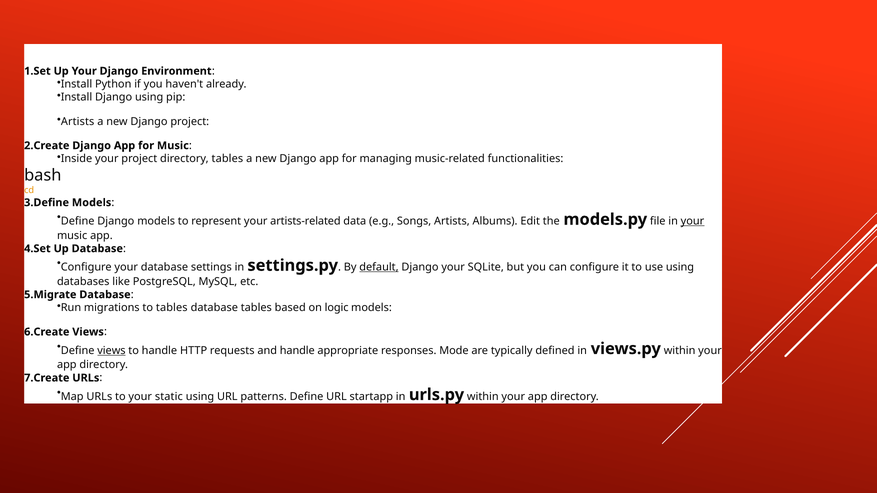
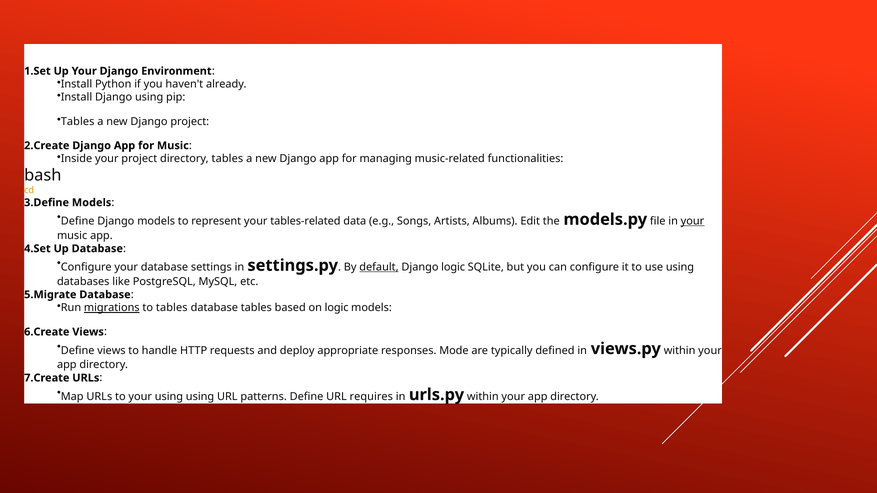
Artists at (78, 122): Artists -> Tables
artists-related: artists-related -> tables-related
Django your: your -> logic
migrations underline: none -> present
views at (111, 351) underline: present -> none
and handle: handle -> deploy
your static: static -> using
startapp: startapp -> requires
